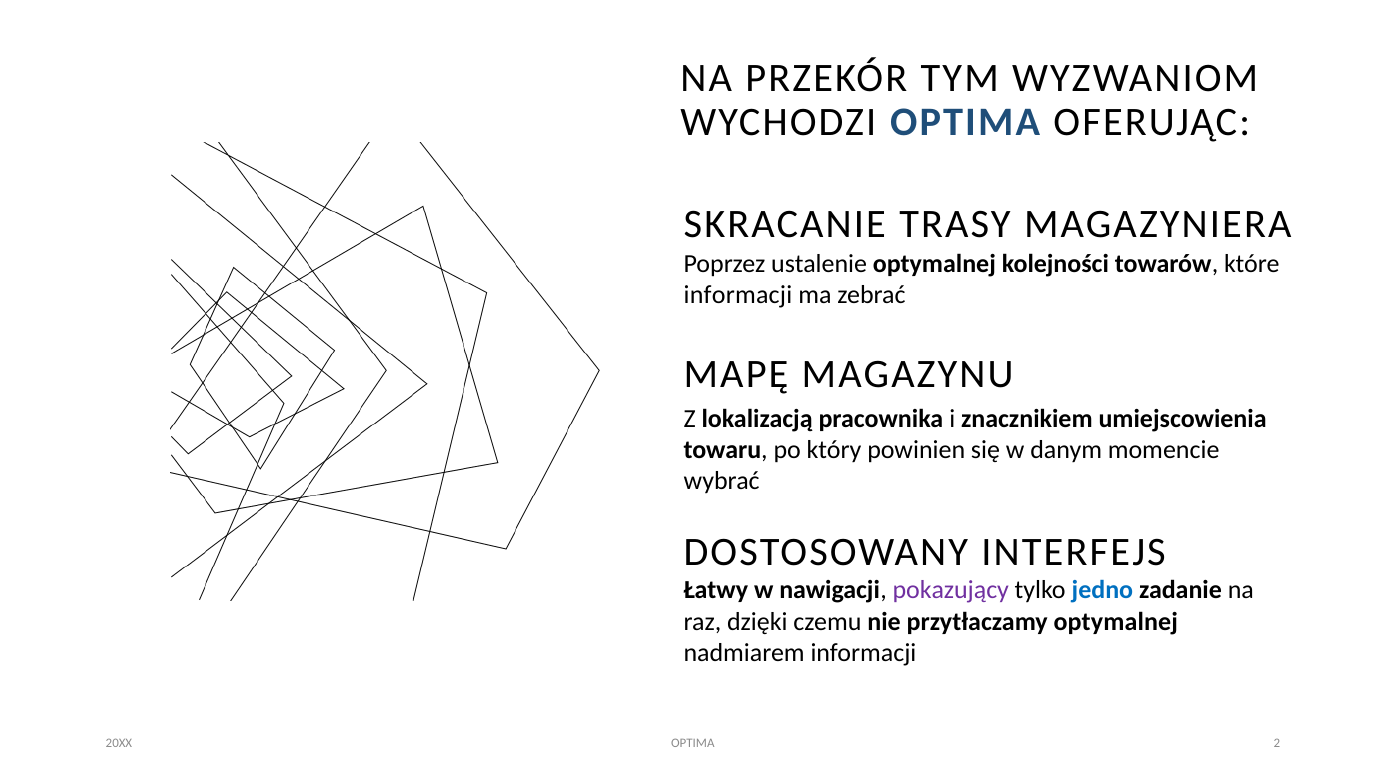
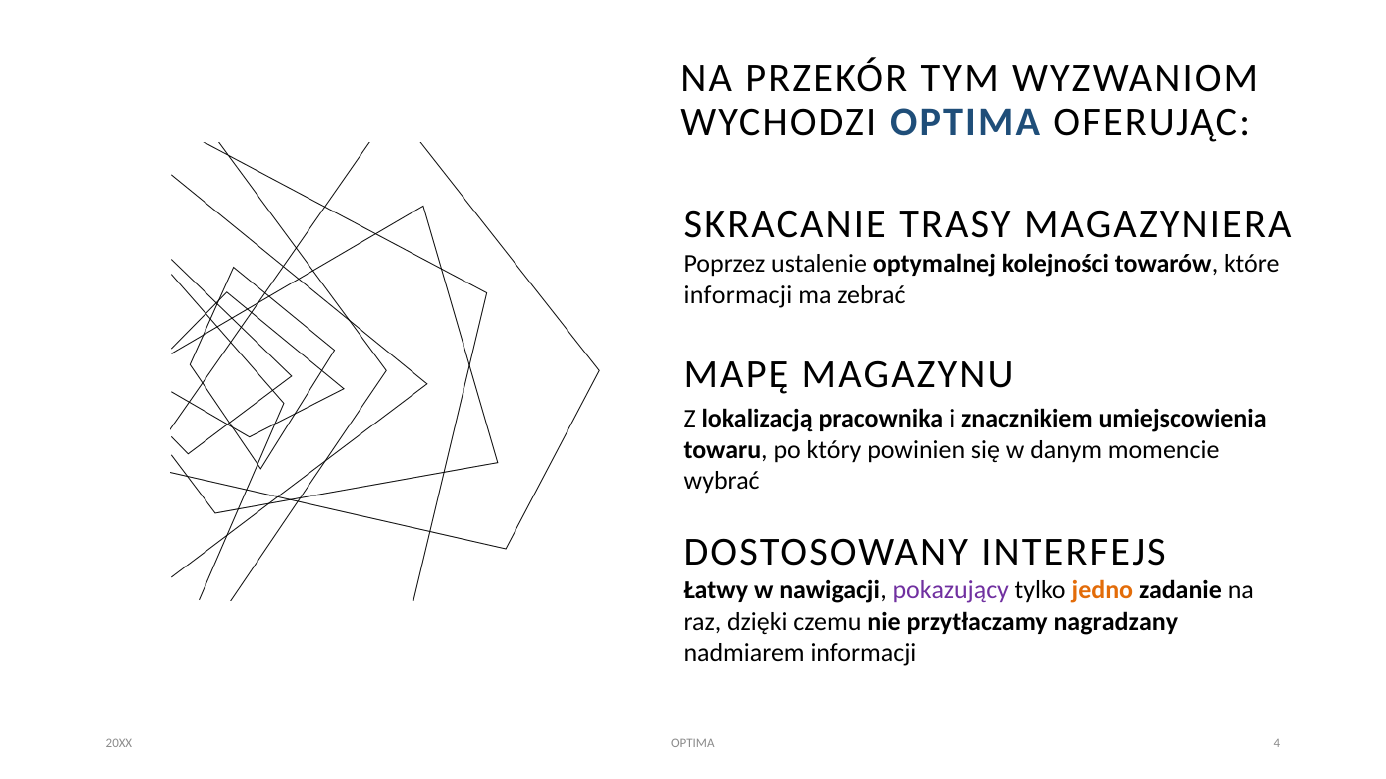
jedno colour: blue -> orange
przytłaczamy optymalnej: optymalnej -> nagradzany
2: 2 -> 4
